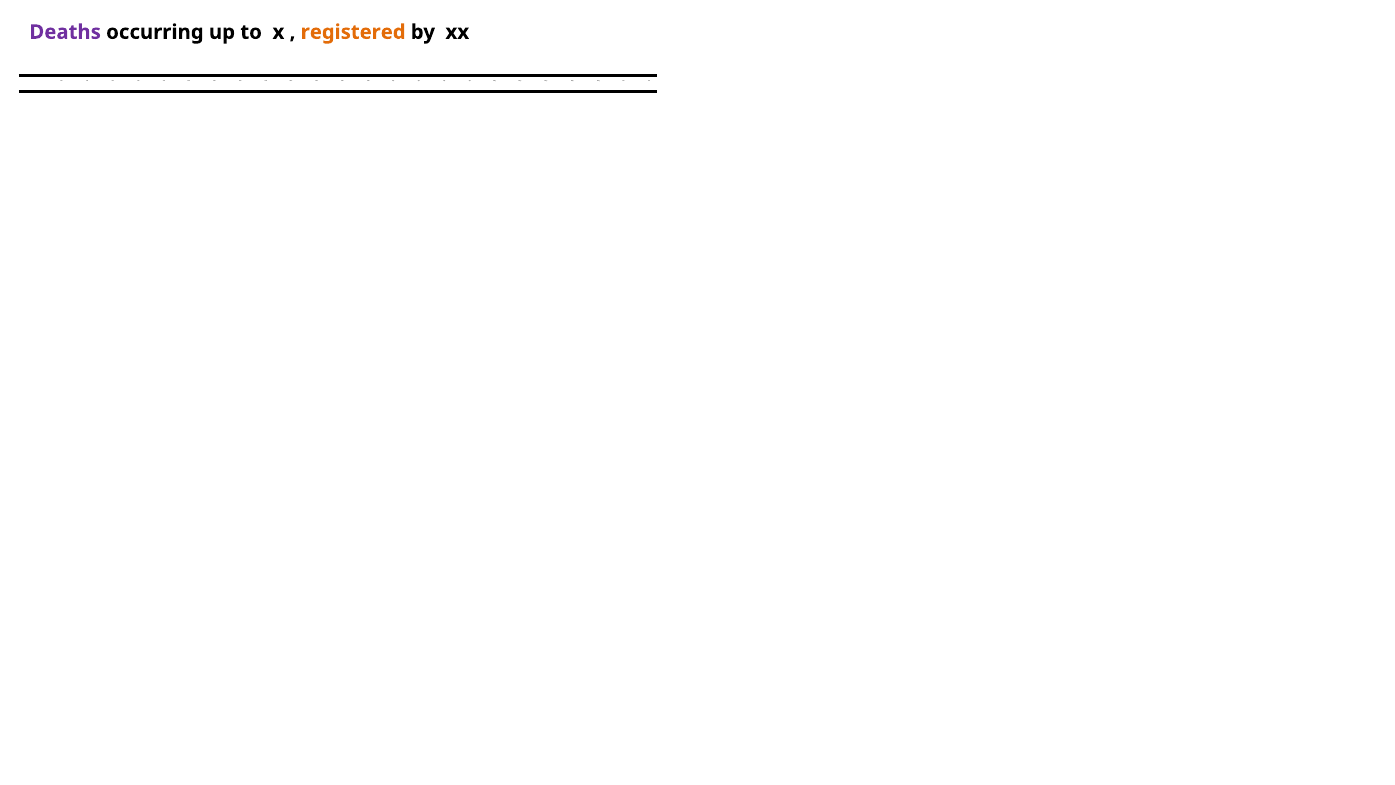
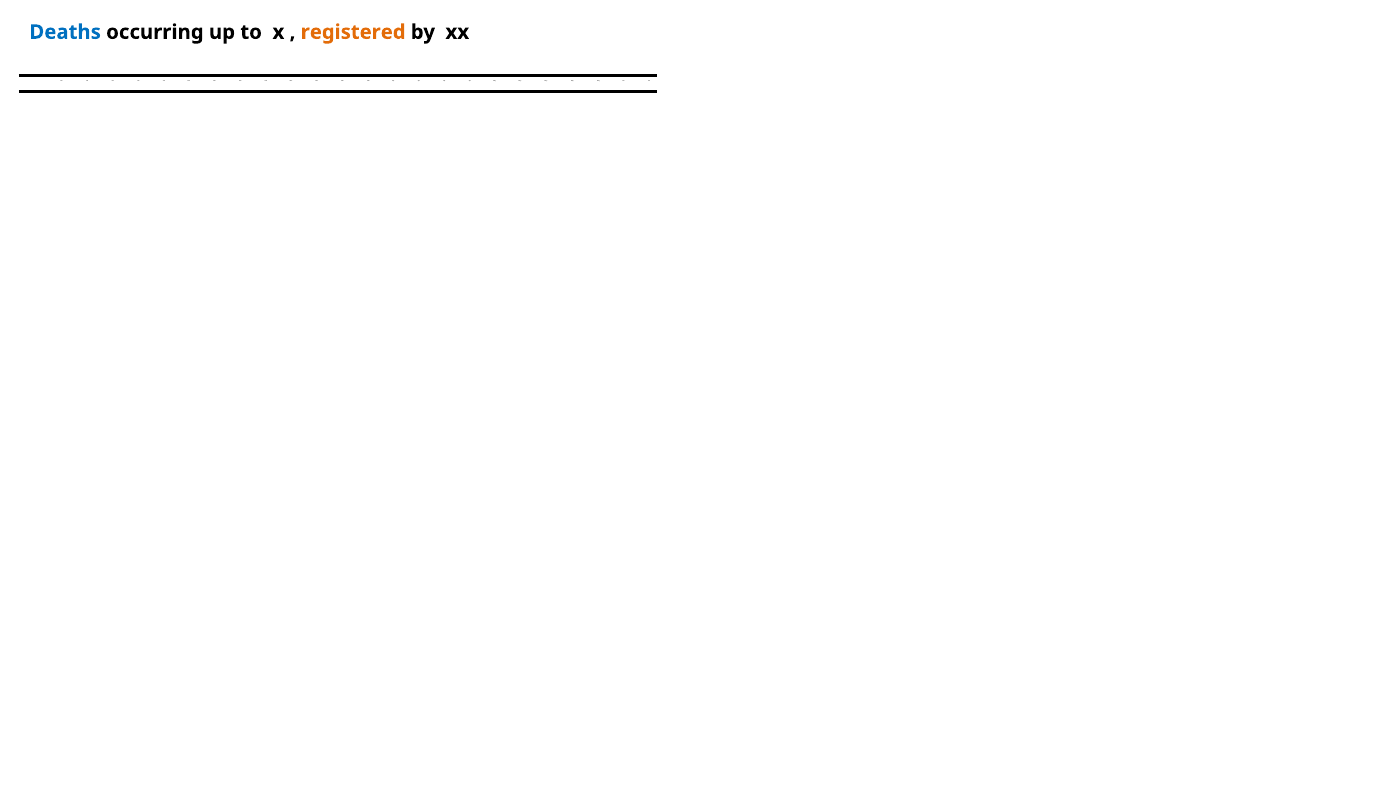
Deaths colour: purple -> blue
